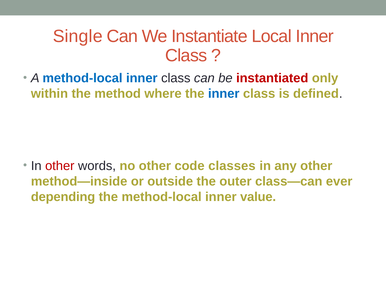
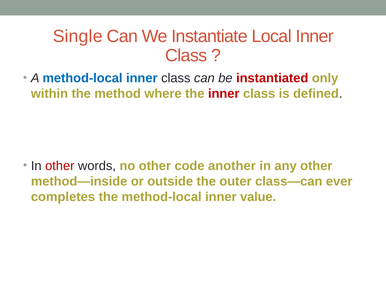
inner at (224, 94) colour: blue -> red
classes: classes -> another
depending: depending -> completes
